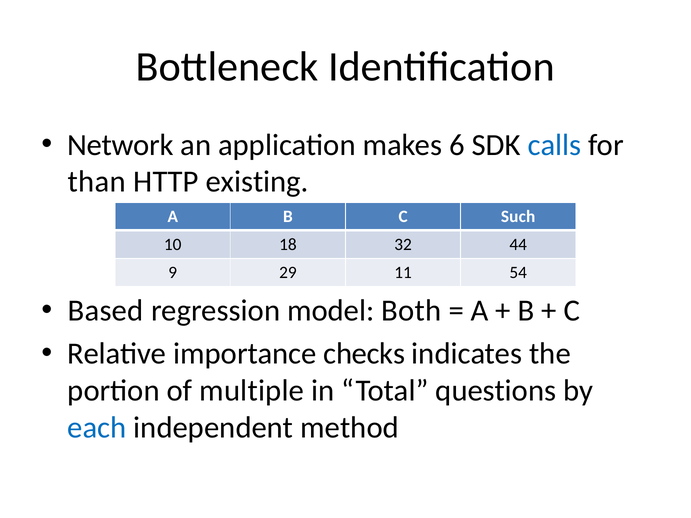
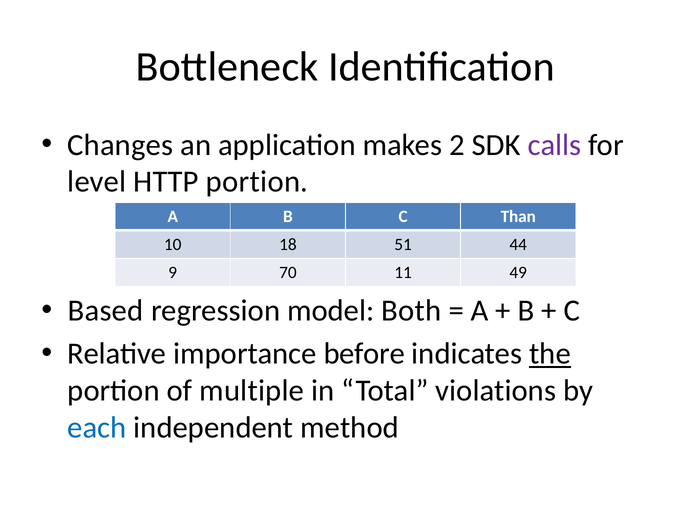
Network: Network -> Changes
6: 6 -> 2
calls colour: blue -> purple
than: than -> level
HTTP existing: existing -> portion
Such: Such -> Than
32: 32 -> 51
29: 29 -> 70
54: 54 -> 49
checks: checks -> before
the underline: none -> present
questions: questions -> violations
